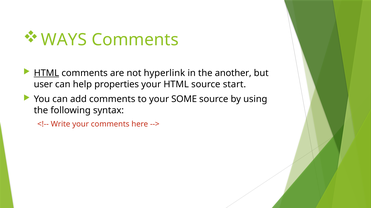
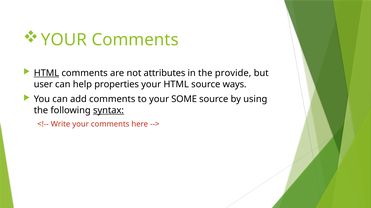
WAYS at (64, 40): WAYS -> YOUR
hyperlink: hyperlink -> attributes
another: another -> provide
start: start -> ways
syntax underline: none -> present
